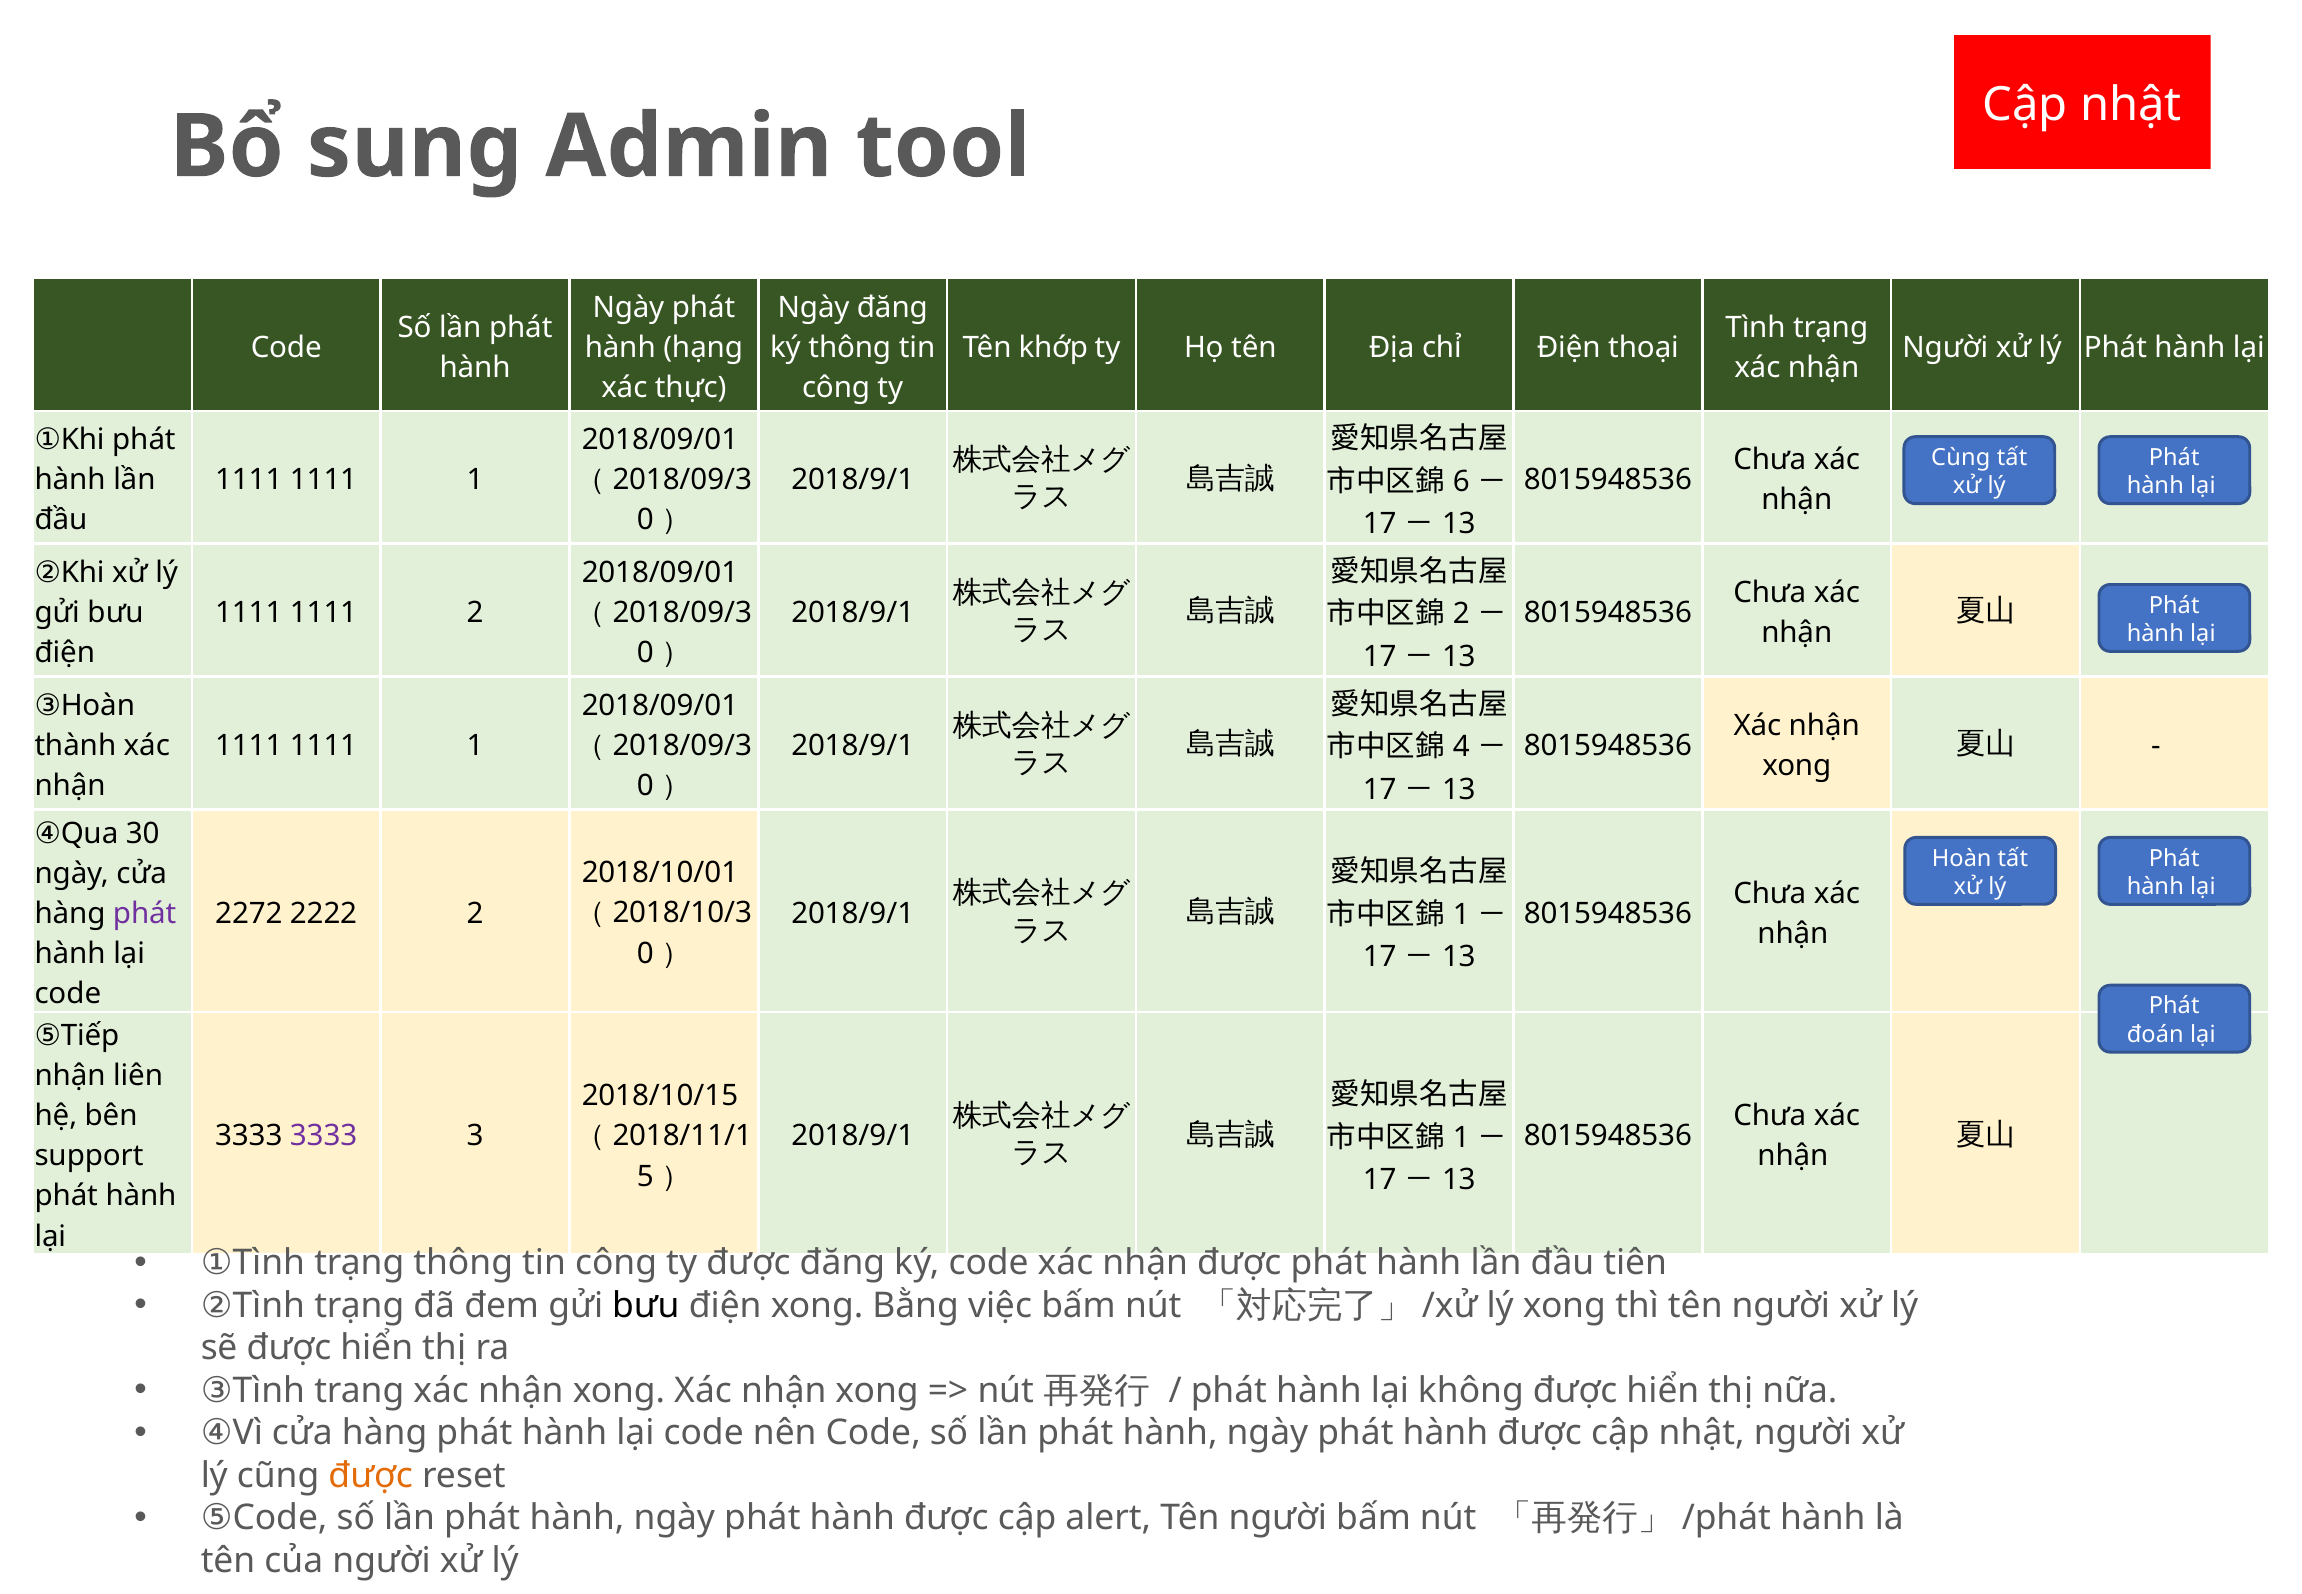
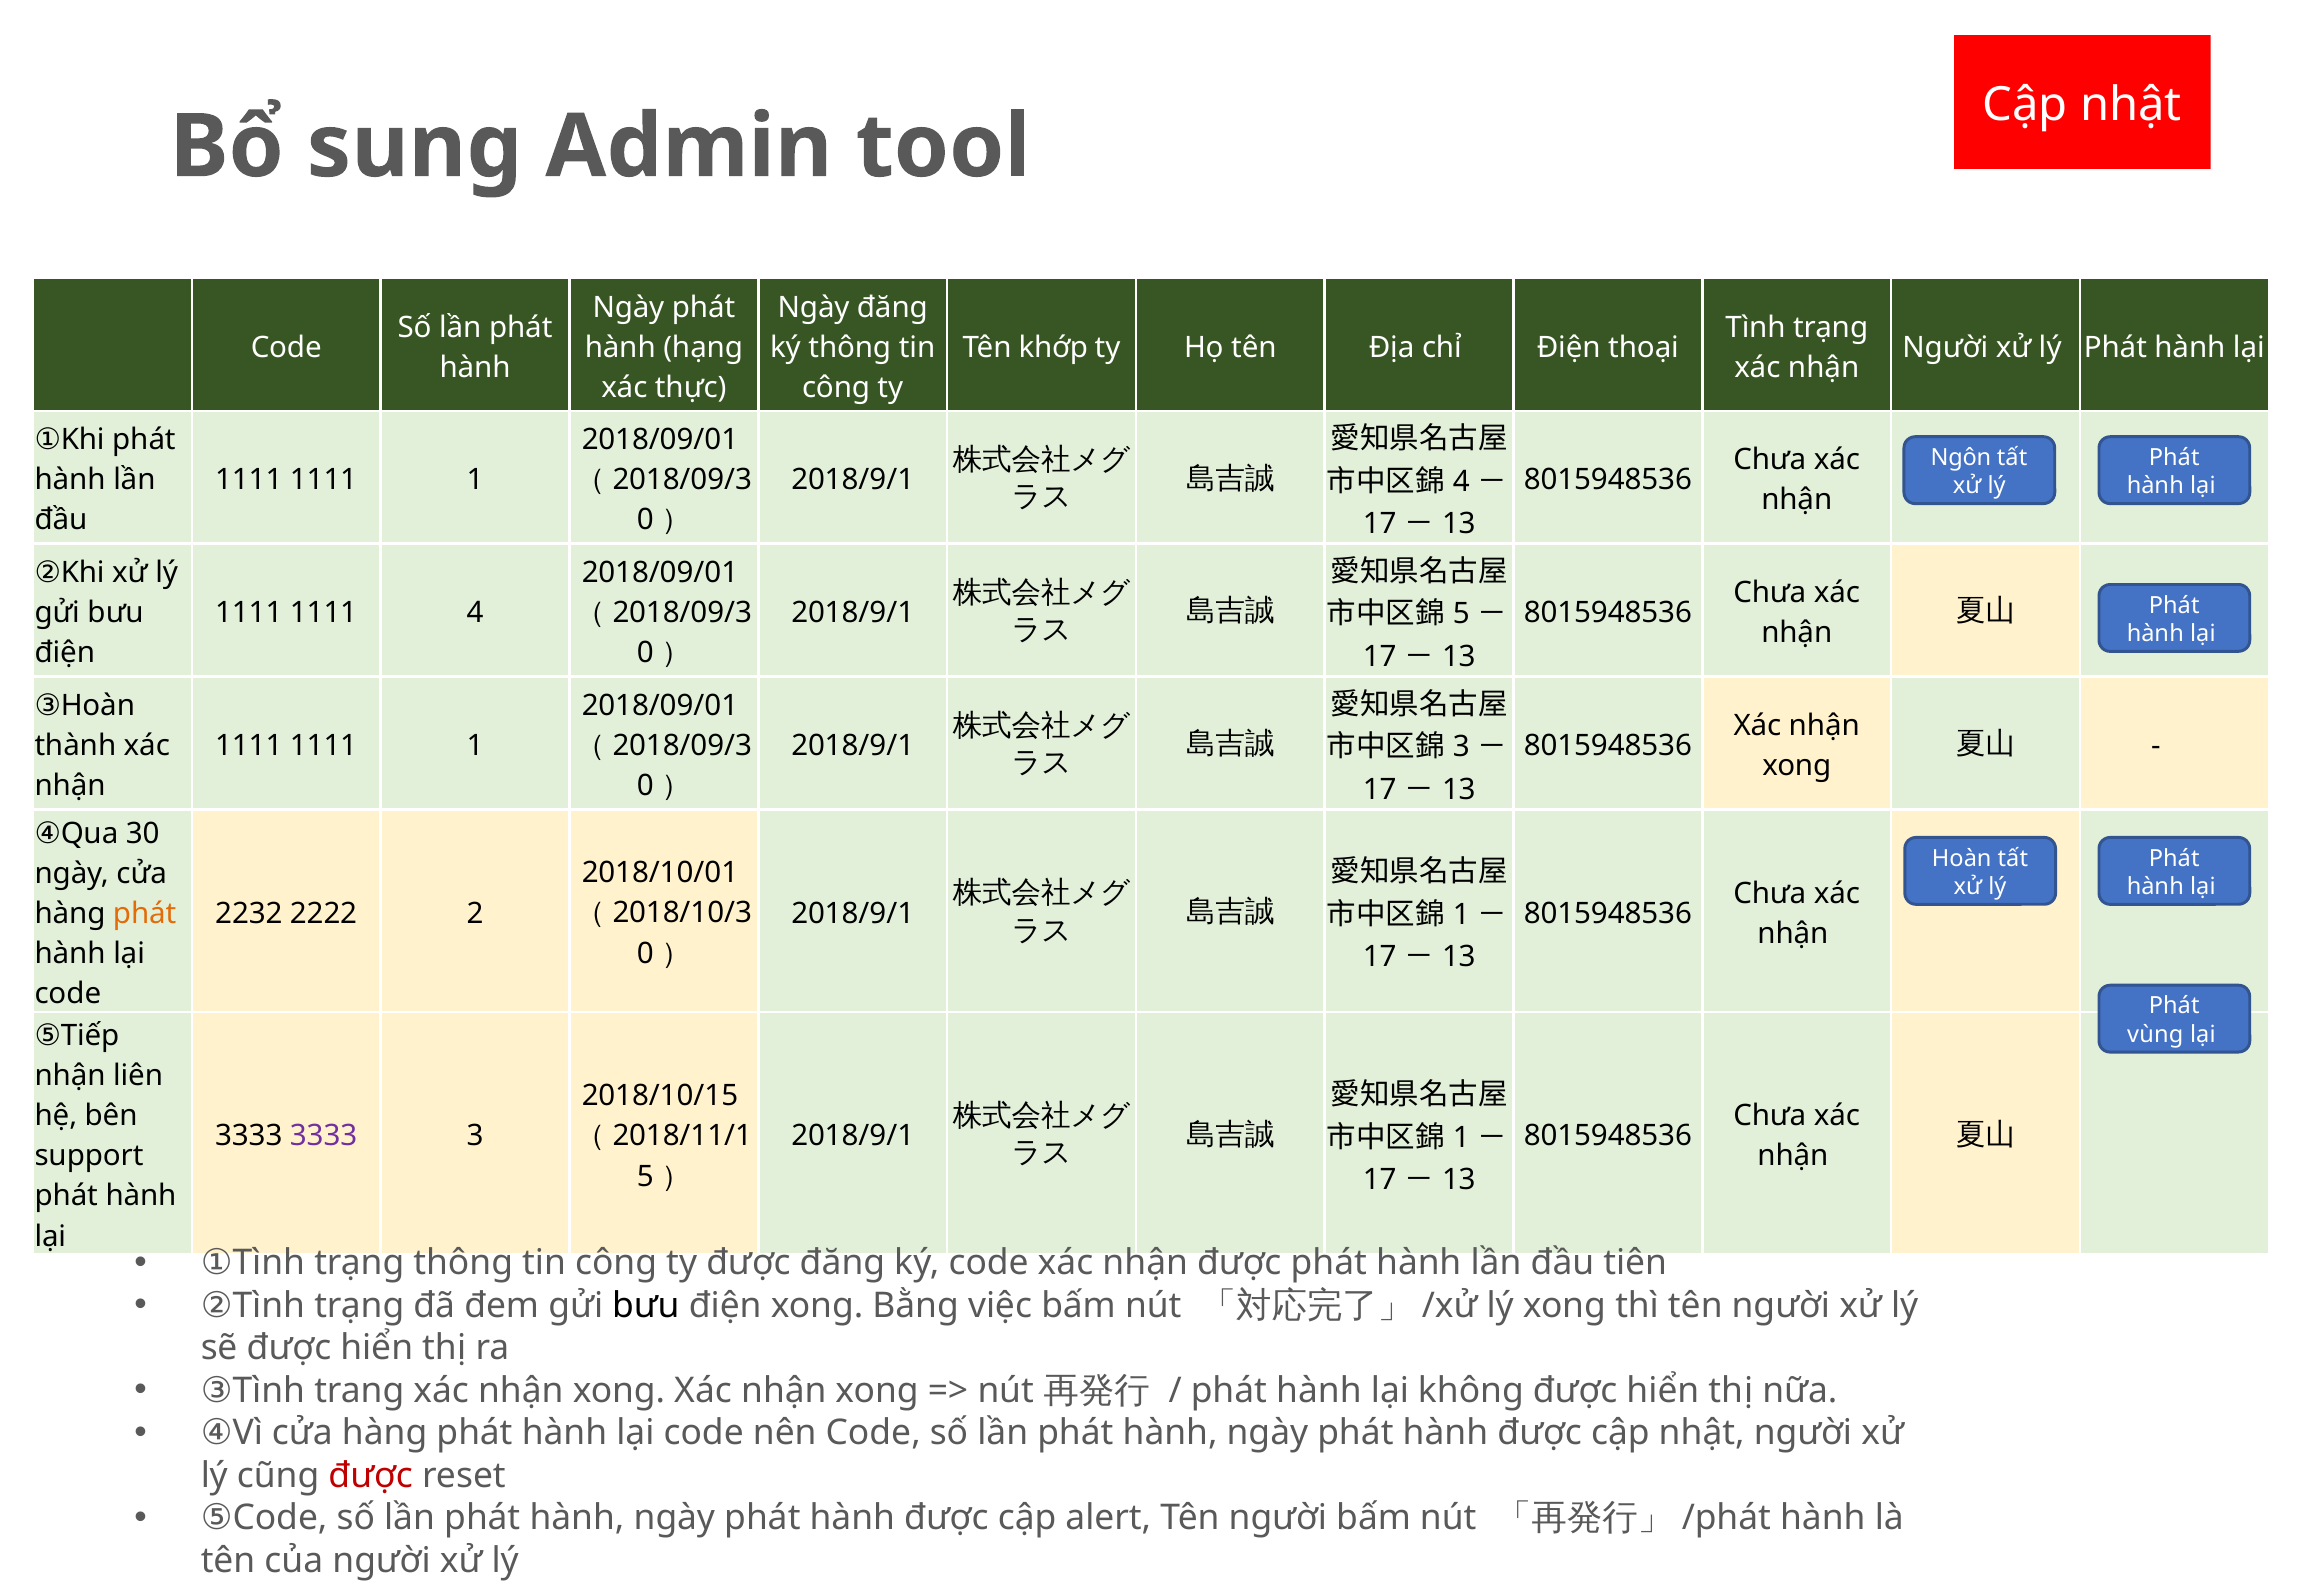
Cùng: Cùng -> Ngôn
6 at (1461, 481): 6 -> 4
2 at (1461, 614): 2 -> 5
1111 2: 2 -> 4
4 at (1461, 747): 4 -> 3
phát at (145, 913) colour: purple -> orange
2272: 2272 -> 2232
đoán: đoán -> vùng
được at (371, 1475) colour: orange -> red
